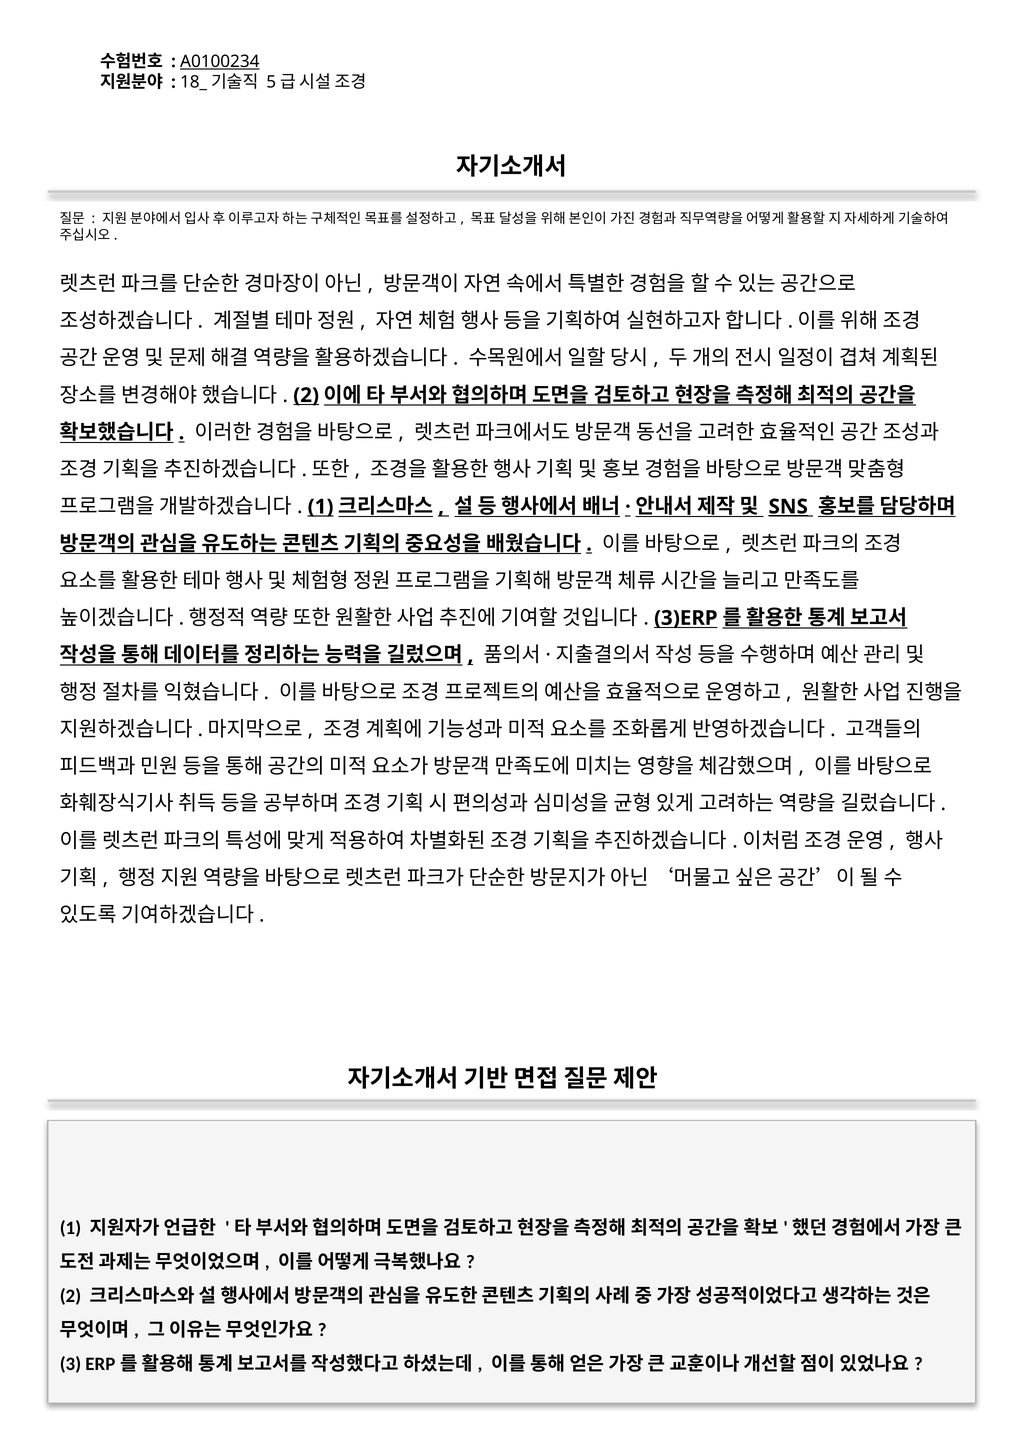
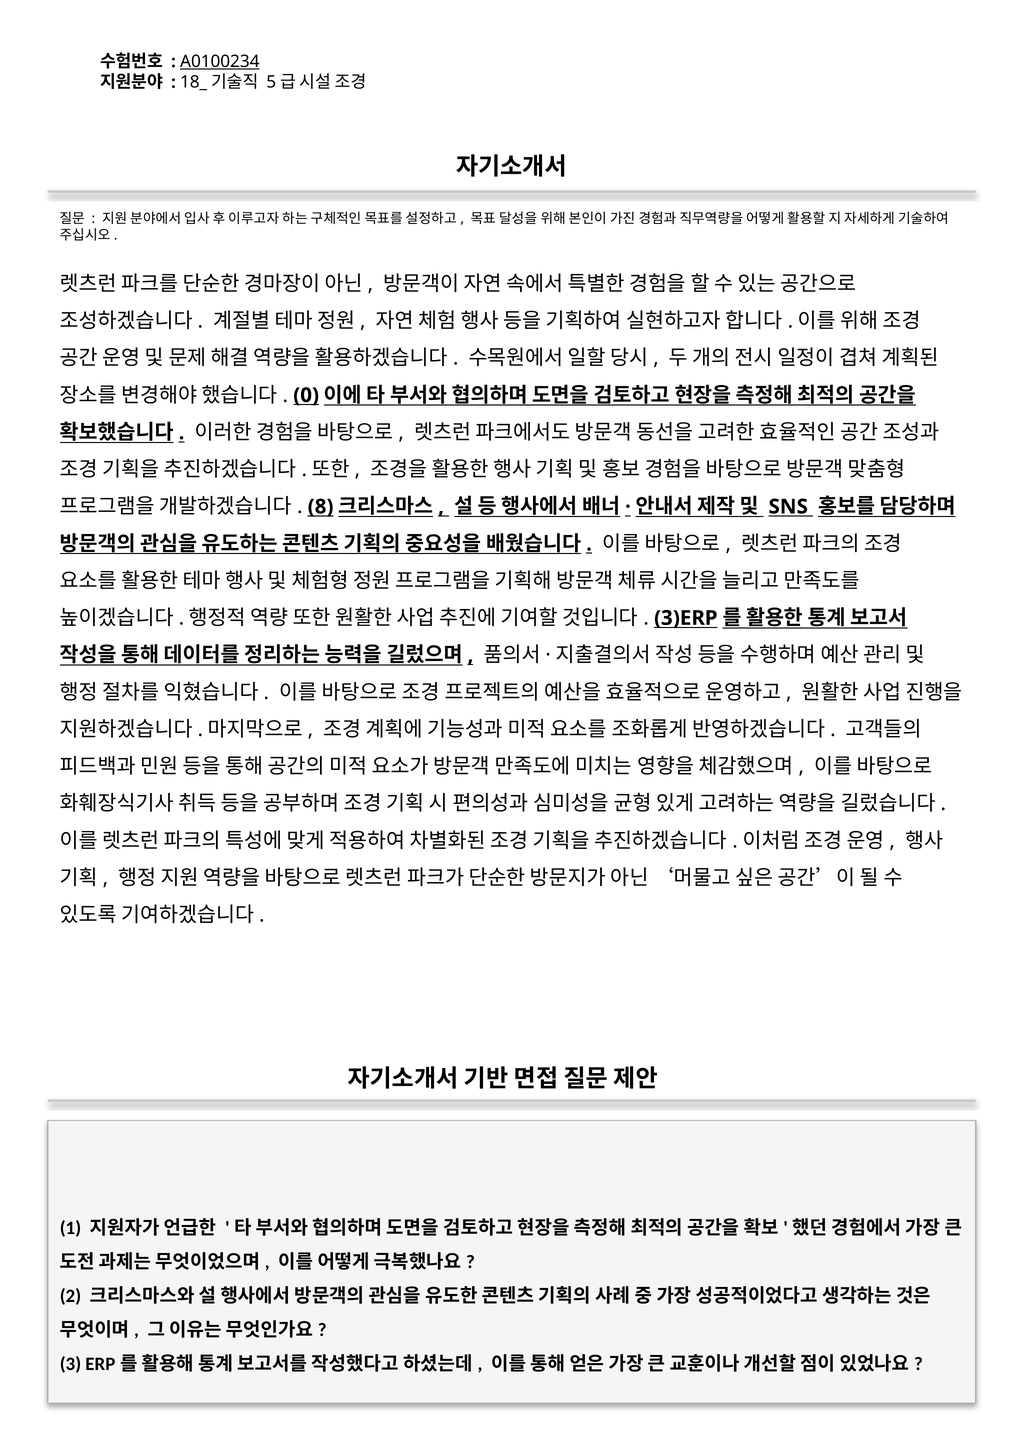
2 at (306, 395): 2 -> 0
1 at (321, 507): 1 -> 8
SNS underline: present -> none
